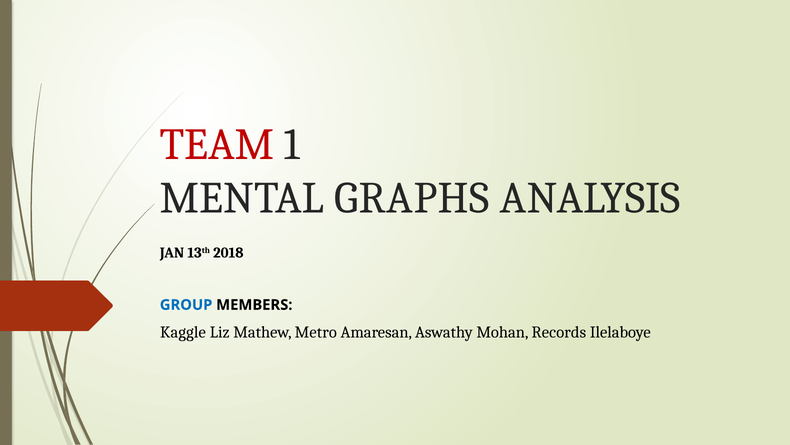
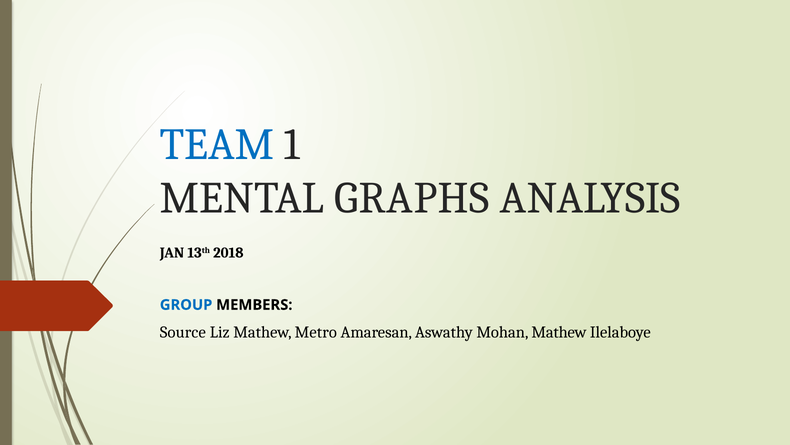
TEAM colour: red -> blue
Kaggle: Kaggle -> Source
Mohan Records: Records -> Mathew
